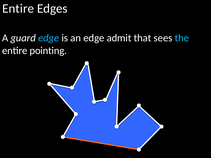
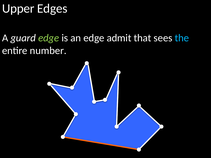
Entire at (18, 8): Entire -> Upper
edge at (49, 38) colour: light blue -> light green
pointing: pointing -> number
